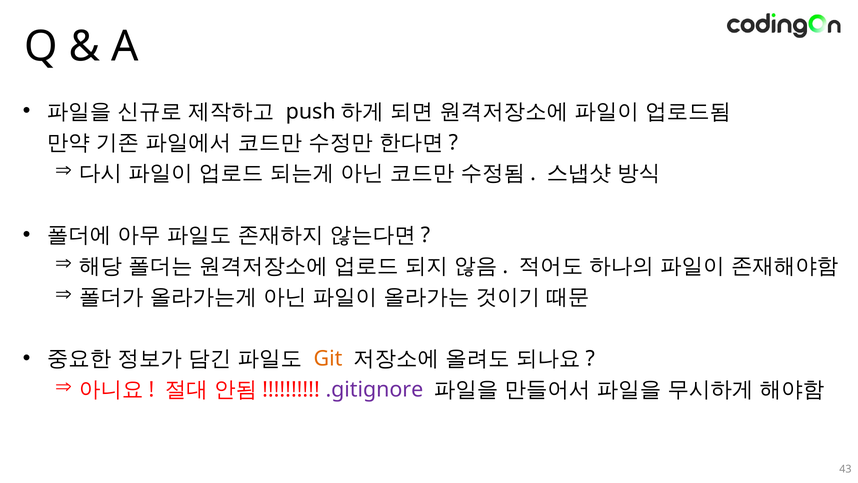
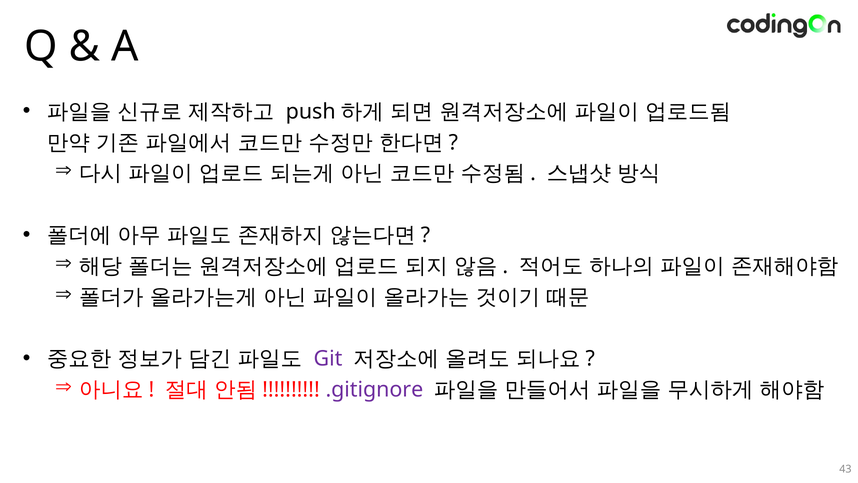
Git colour: orange -> purple
